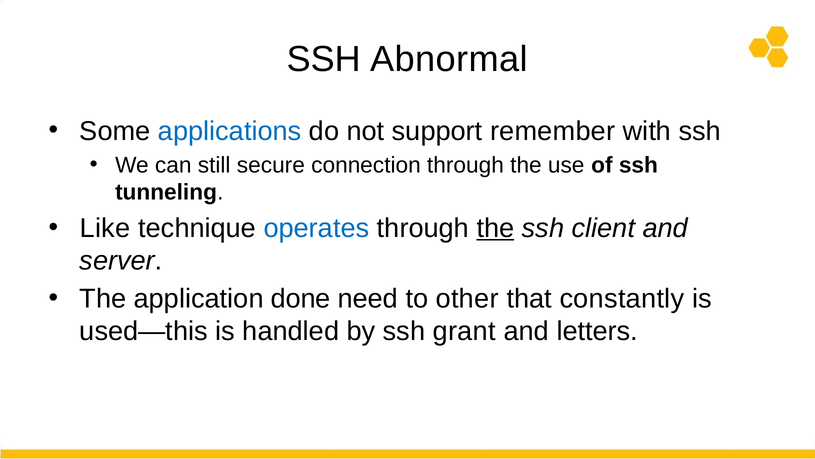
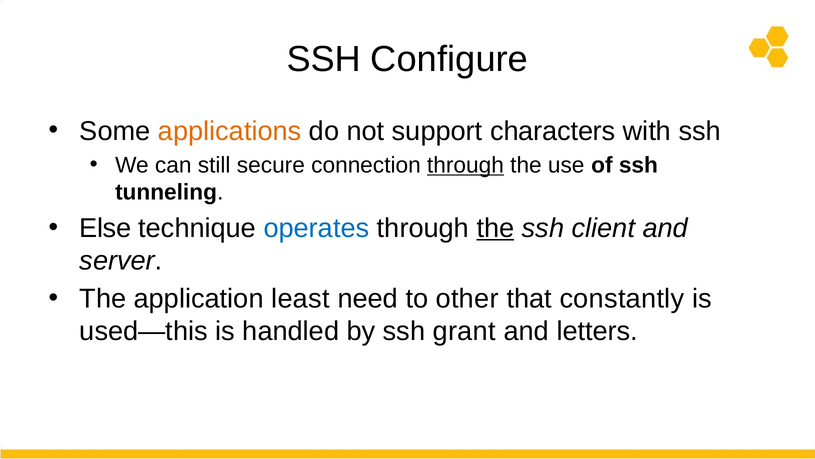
Abnormal: Abnormal -> Configure
applications colour: blue -> orange
remember: remember -> characters
through at (465, 165) underline: none -> present
Like: Like -> Else
done: done -> least
